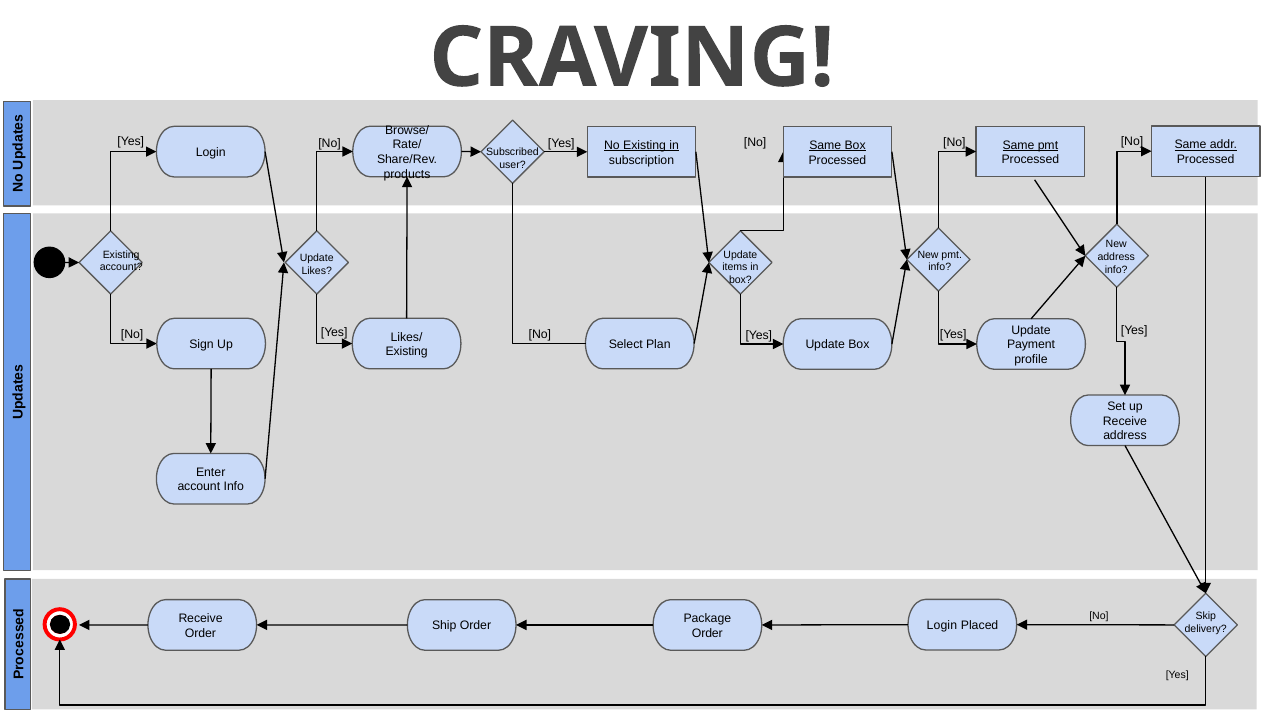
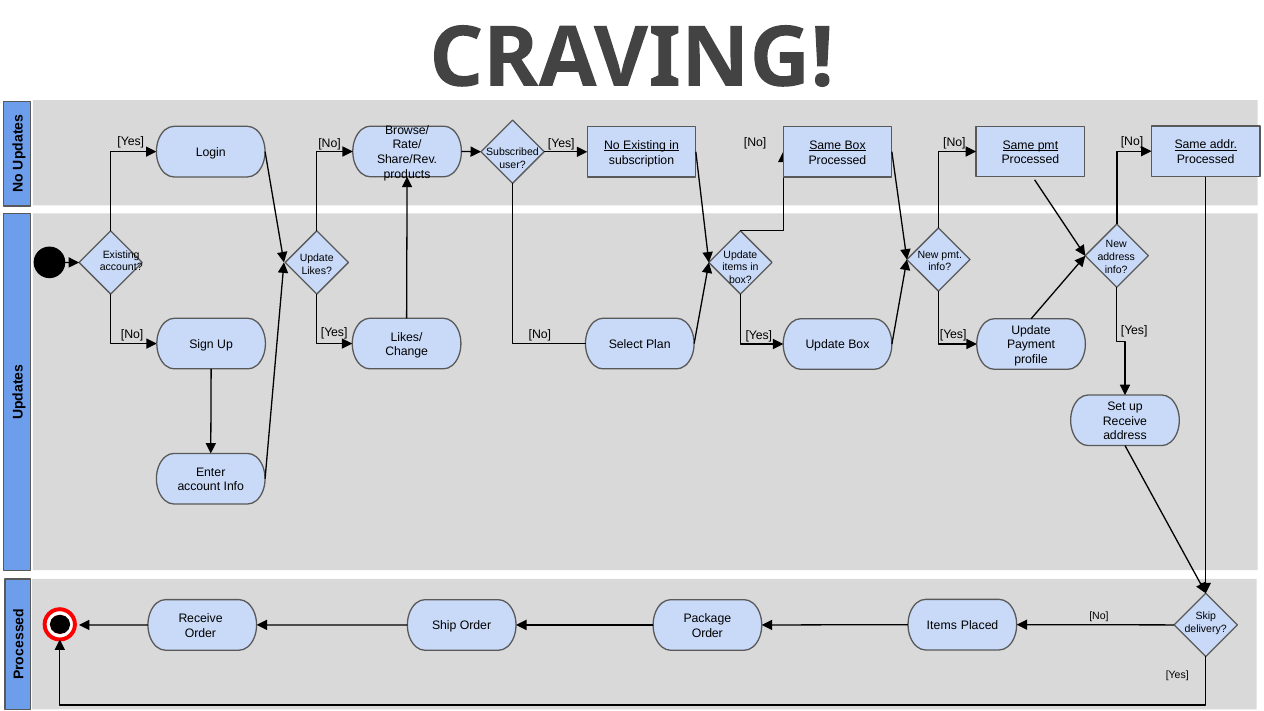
Existing at (407, 352): Existing -> Change
Login at (942, 626): Login -> Items
